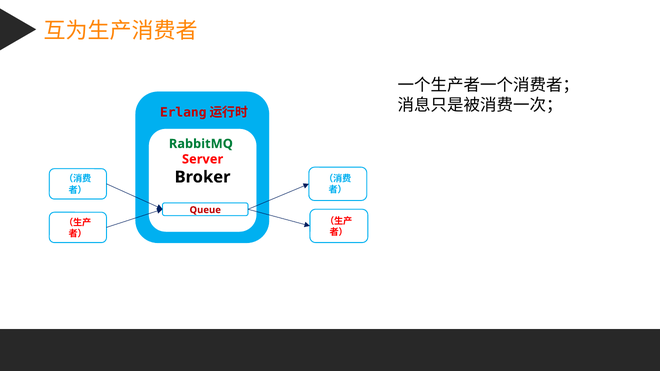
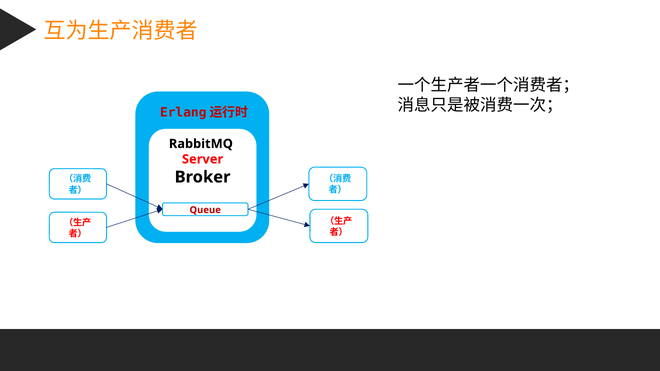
RabbitMQ colour: green -> black
